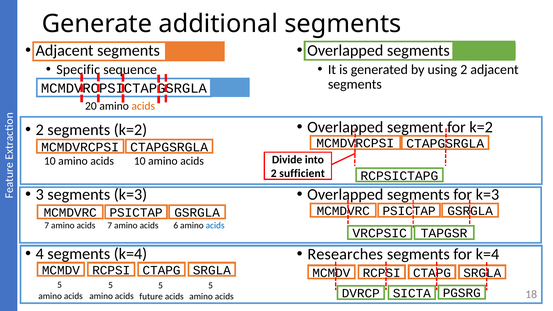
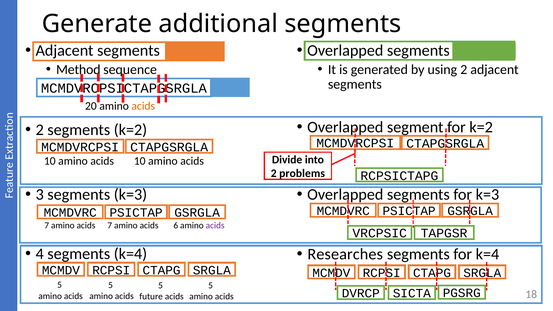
Specific: Specific -> Method
sufficient: sufficient -> problems
acids at (215, 225) colour: blue -> purple
